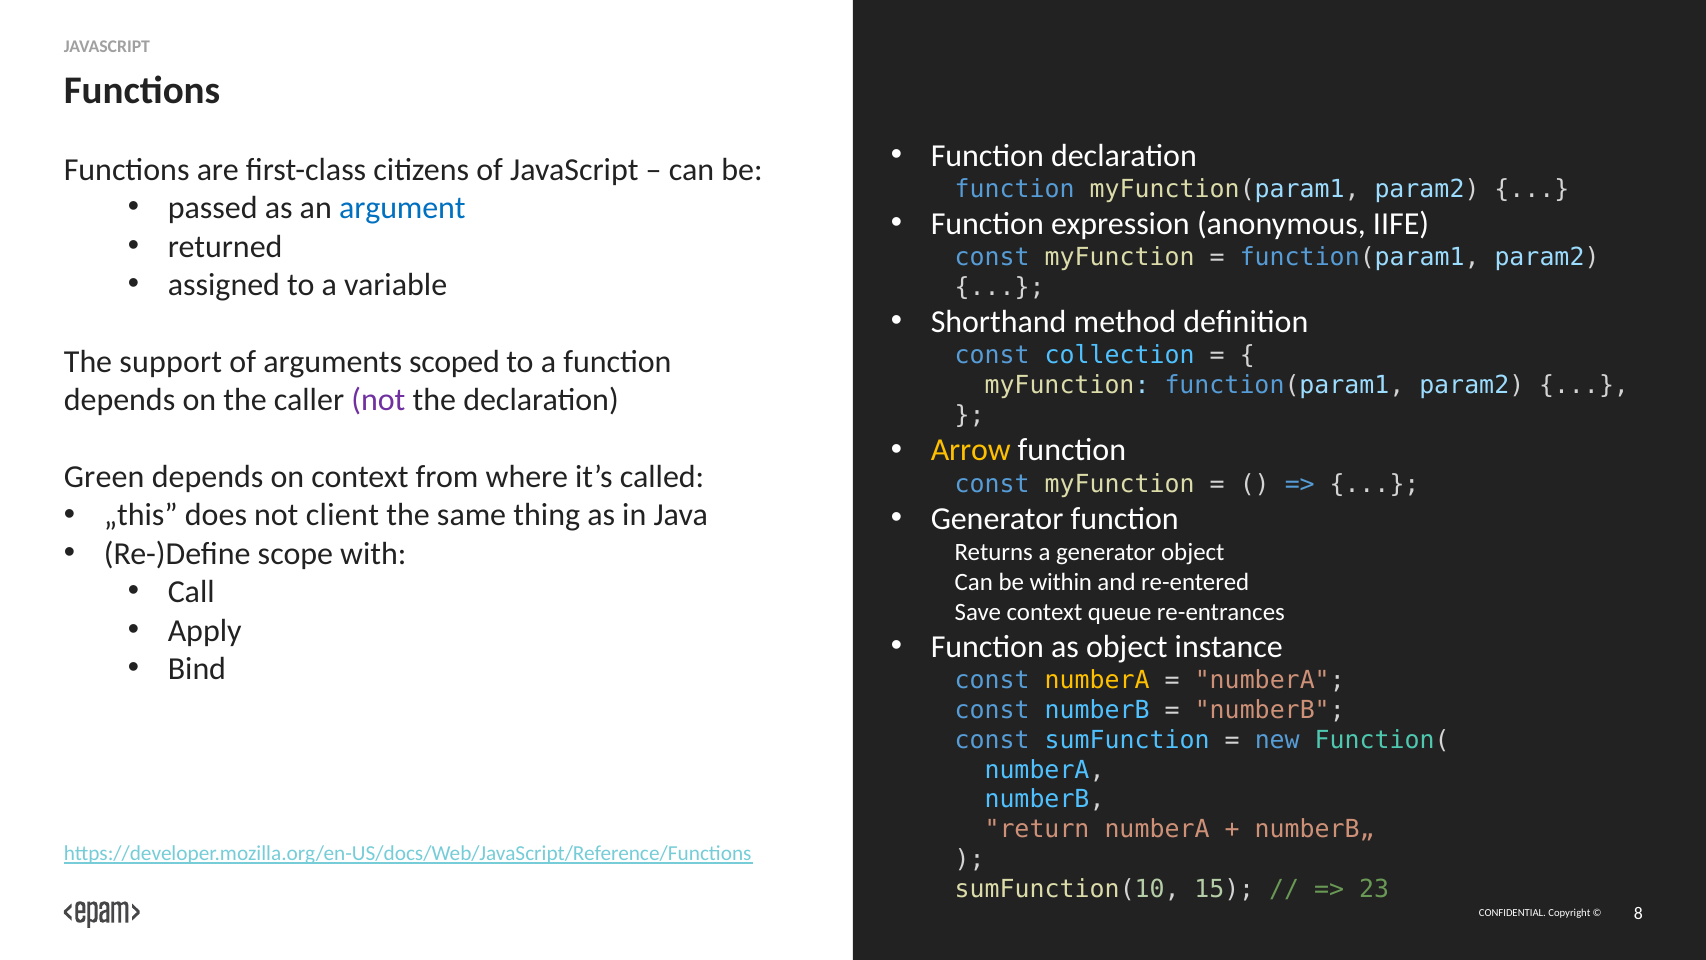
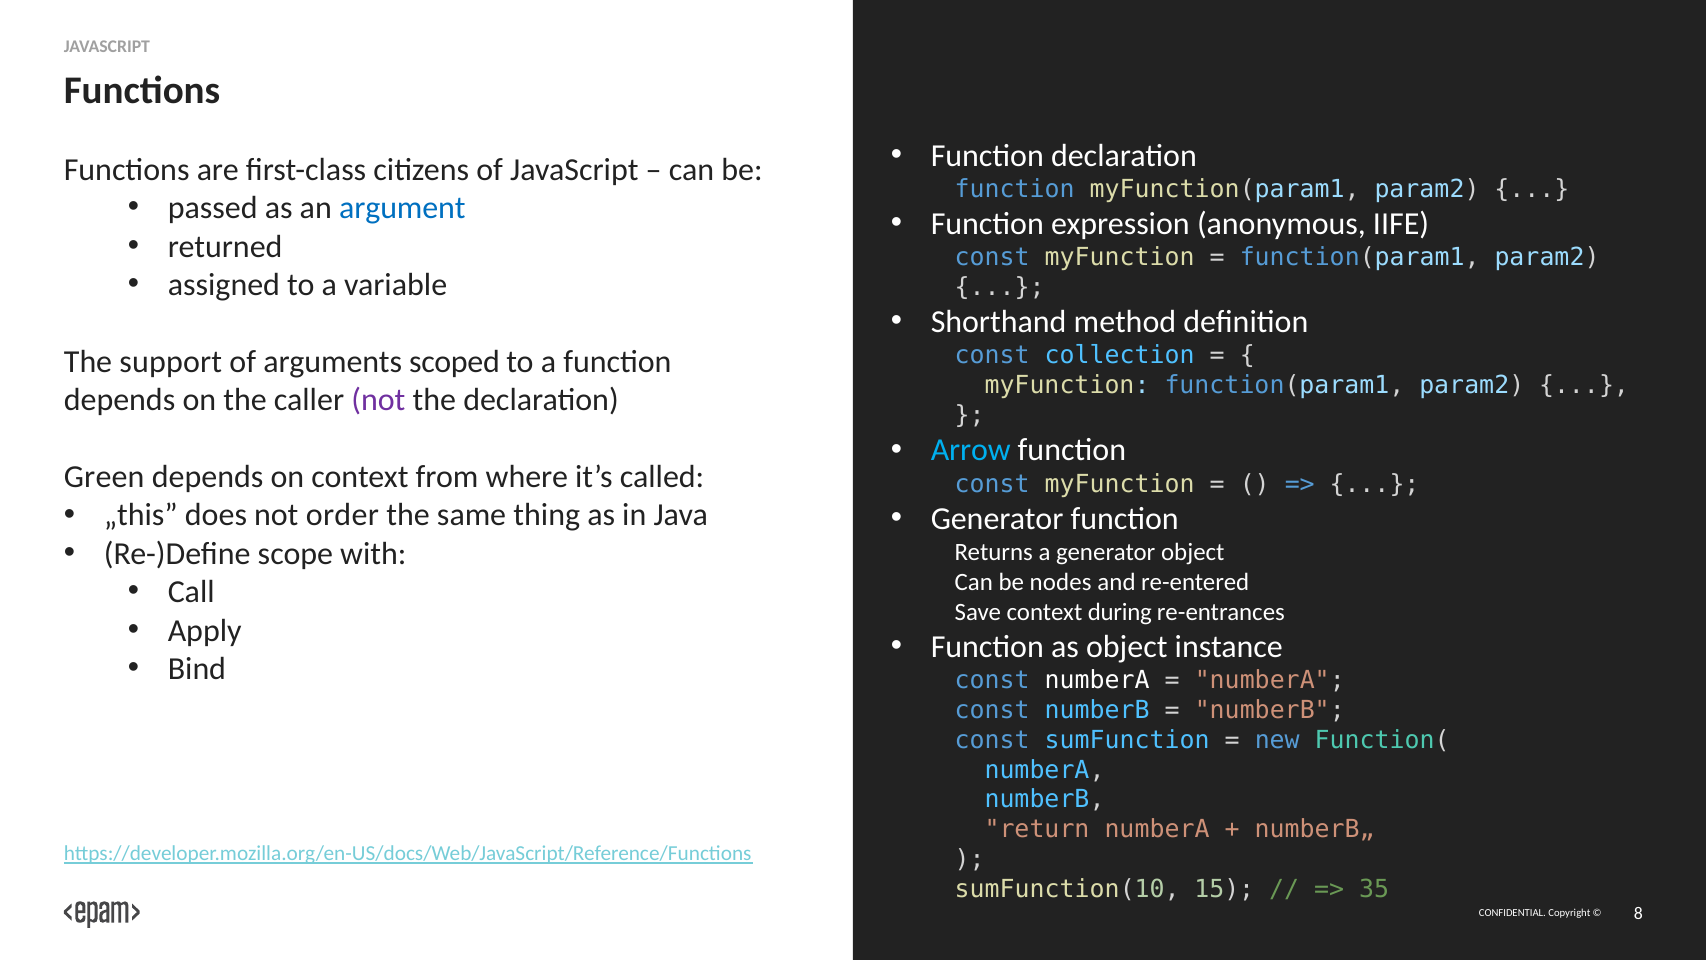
Arrow colour: yellow -> light blue
client: client -> order
within: within -> nodes
queue: queue -> during
numberA at (1097, 680) colour: yellow -> white
23: 23 -> 35
